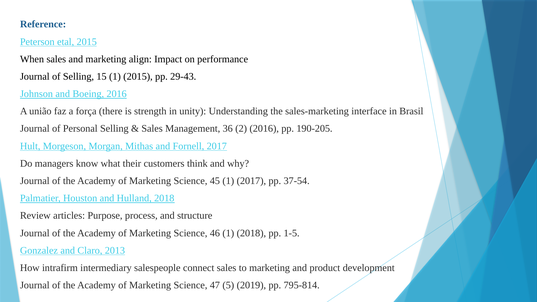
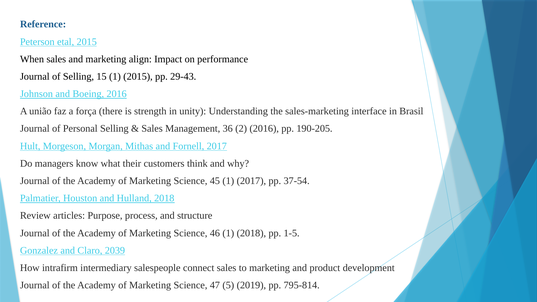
2013: 2013 -> 2039
